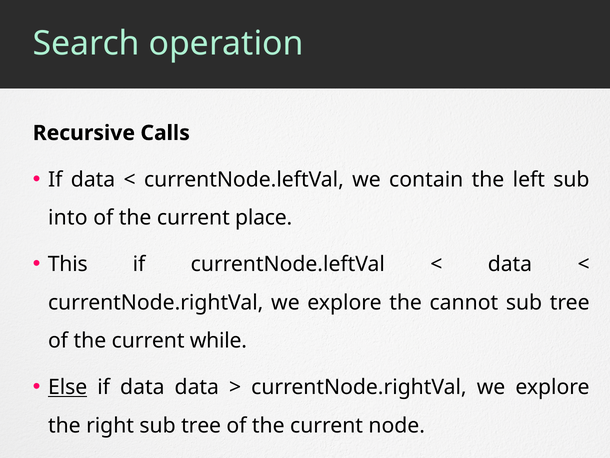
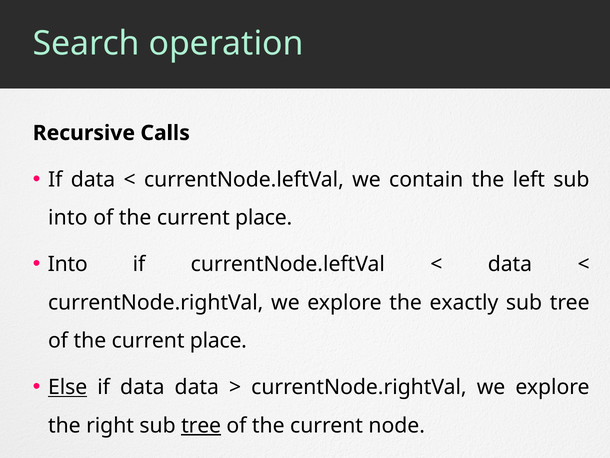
This at (68, 264): This -> Into
cannot: cannot -> exactly
while at (218, 340): while -> place
tree at (201, 425) underline: none -> present
